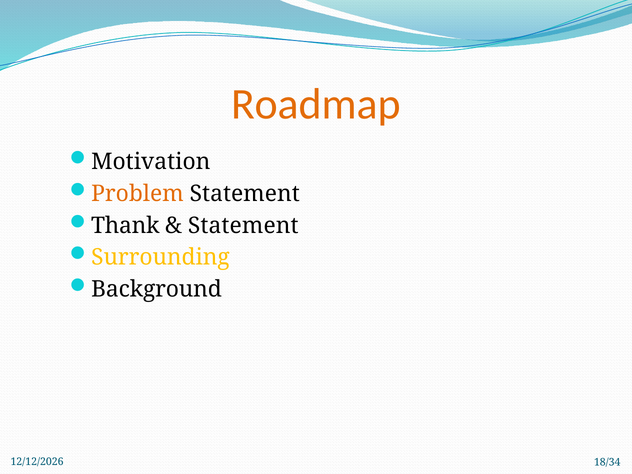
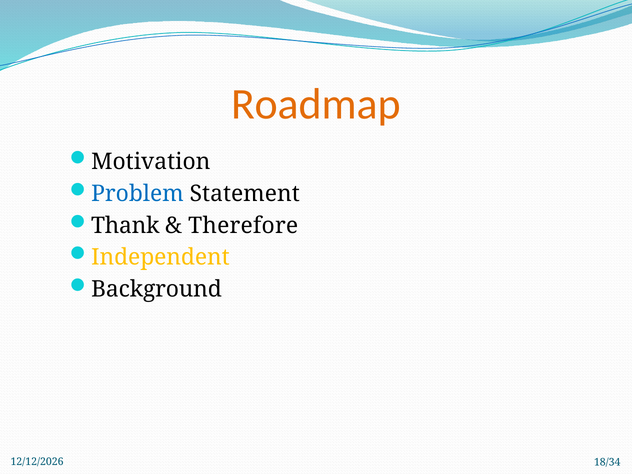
Problem colour: orange -> blue
Statement at (243, 225): Statement -> Therefore
Surrounding: Surrounding -> Independent
